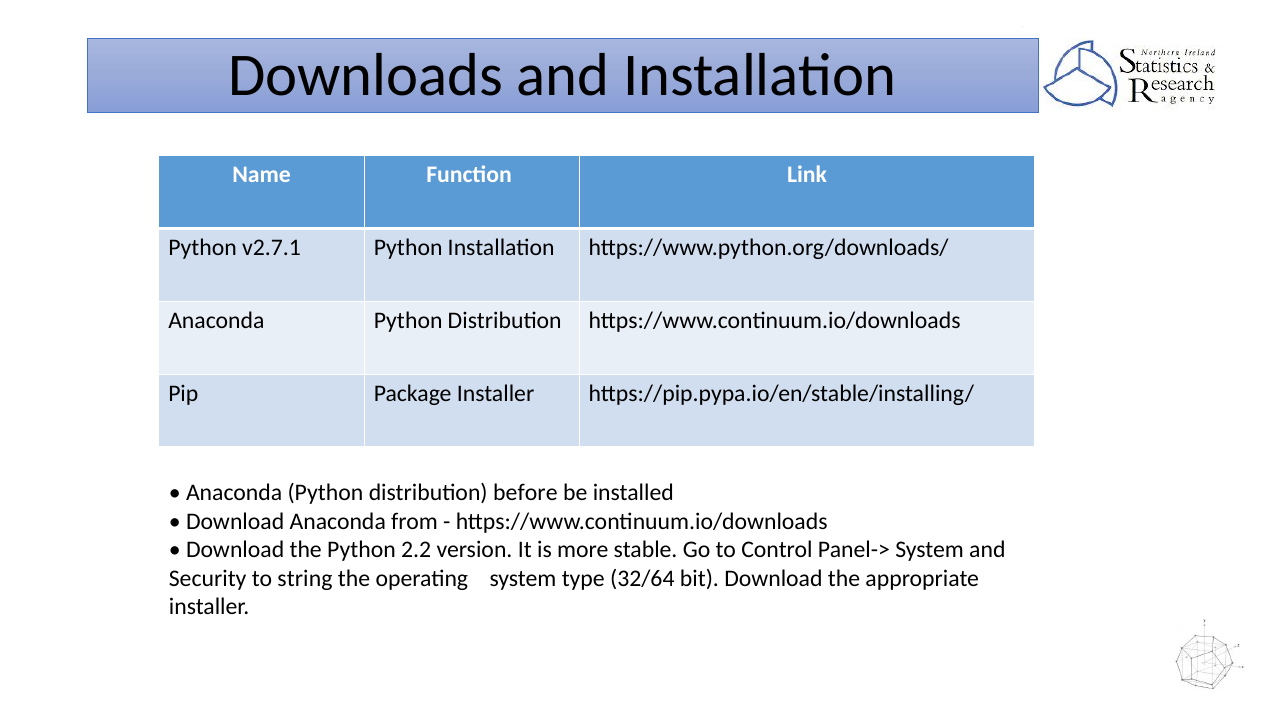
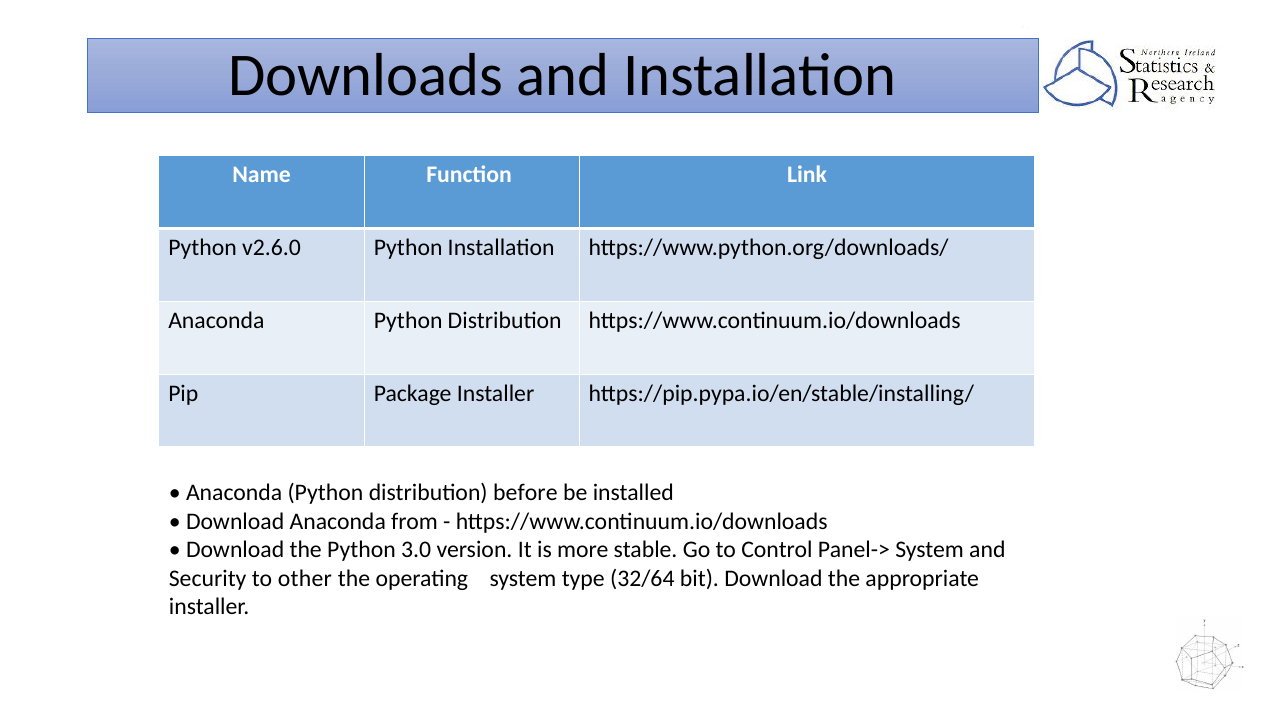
v2.7.1: v2.7.1 -> v2.6.0
2.2: 2.2 -> 3.0
string: string -> other
